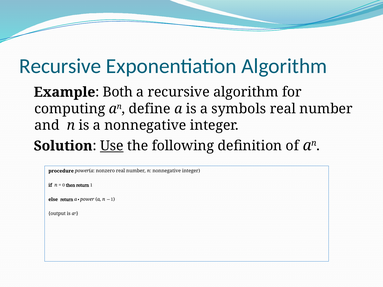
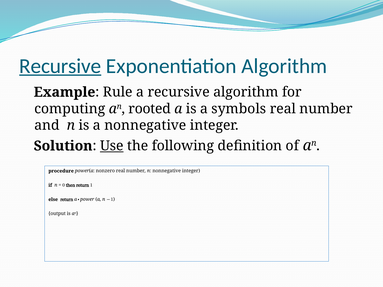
Recursive at (60, 66) underline: none -> present
Both: Both -> Rule
define: define -> rooted
